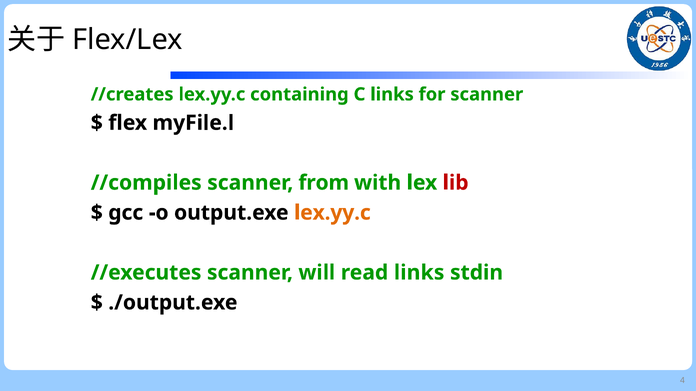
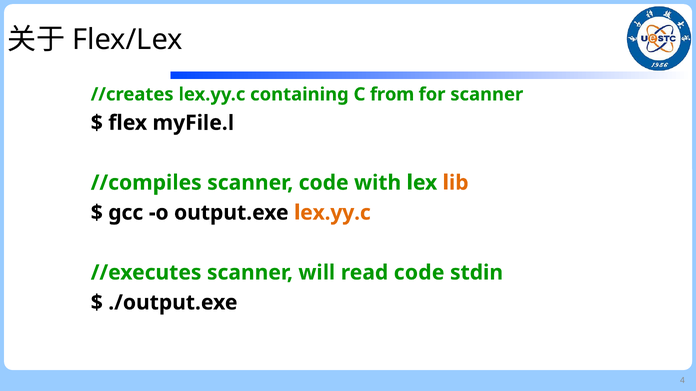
C links: links -> from
scanner from: from -> code
lib colour: red -> orange
read links: links -> code
